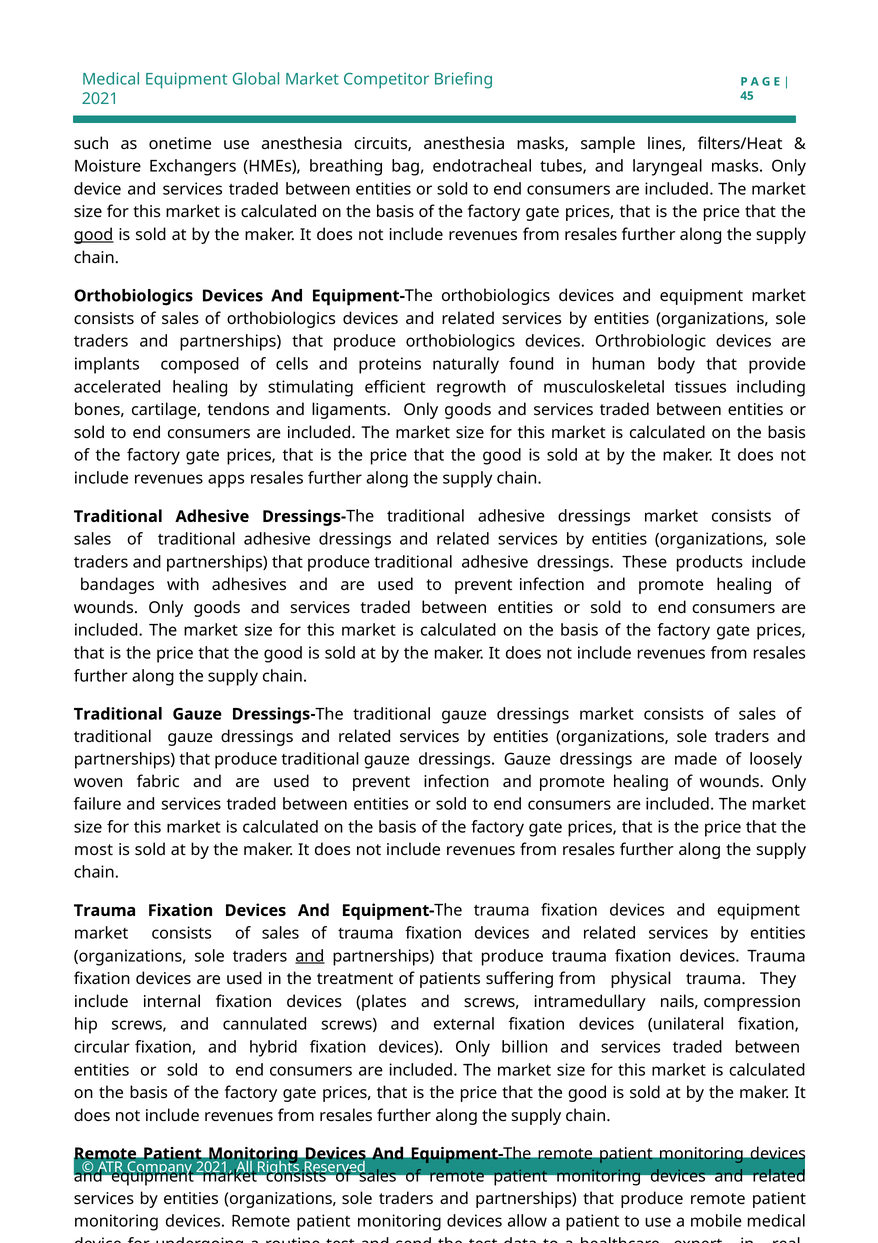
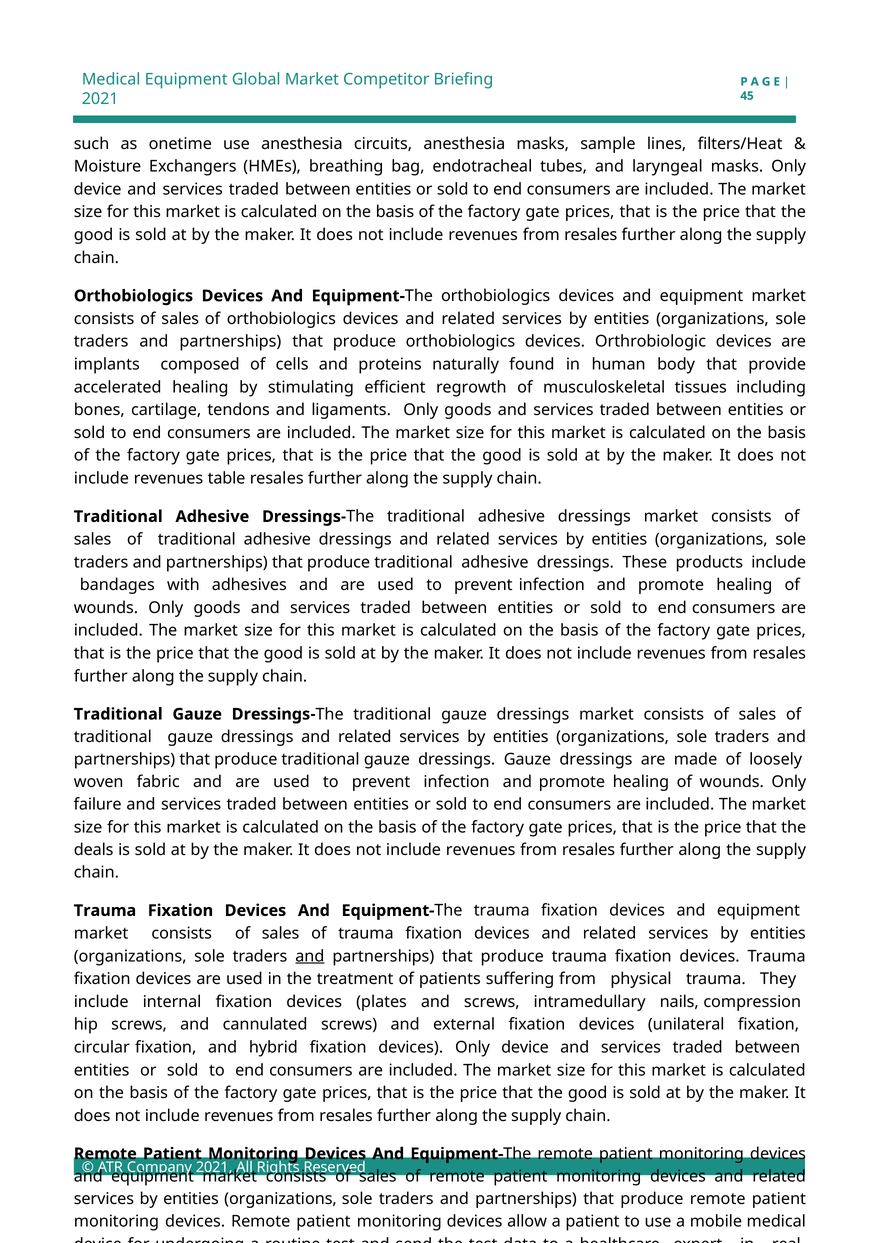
good at (94, 235) underline: present -> none
apps: apps -> table
most: most -> deals
devices Only billion: billion -> device
